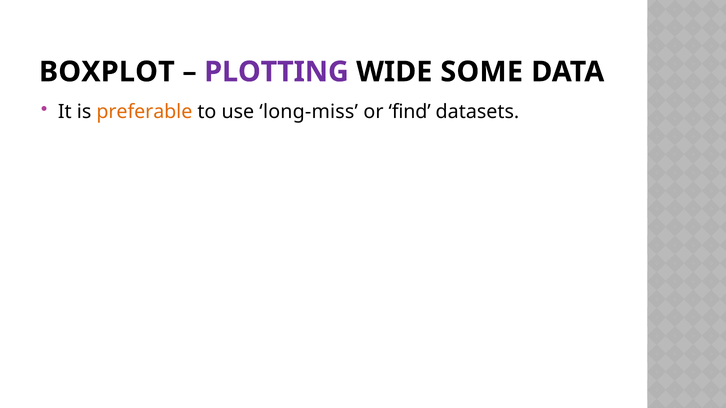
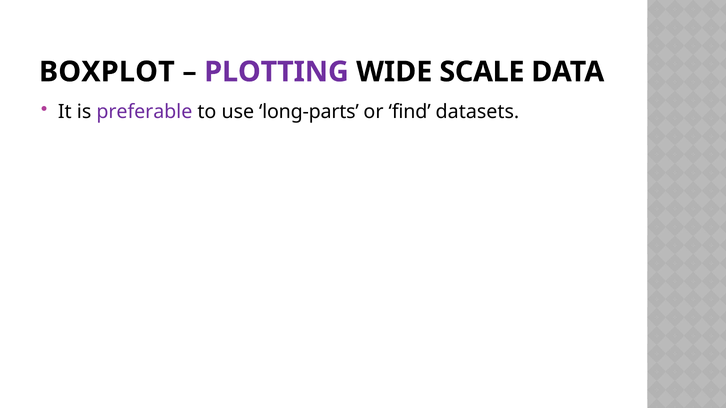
SOME: SOME -> SCALE
preferable colour: orange -> purple
long-miss: long-miss -> long-parts
